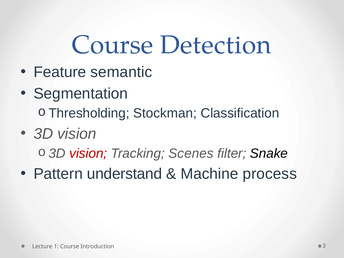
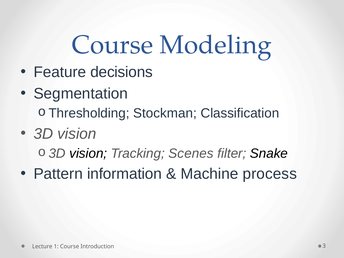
Detection: Detection -> Modeling
semantic: semantic -> decisions
vision at (88, 153) colour: red -> black
understand: understand -> information
